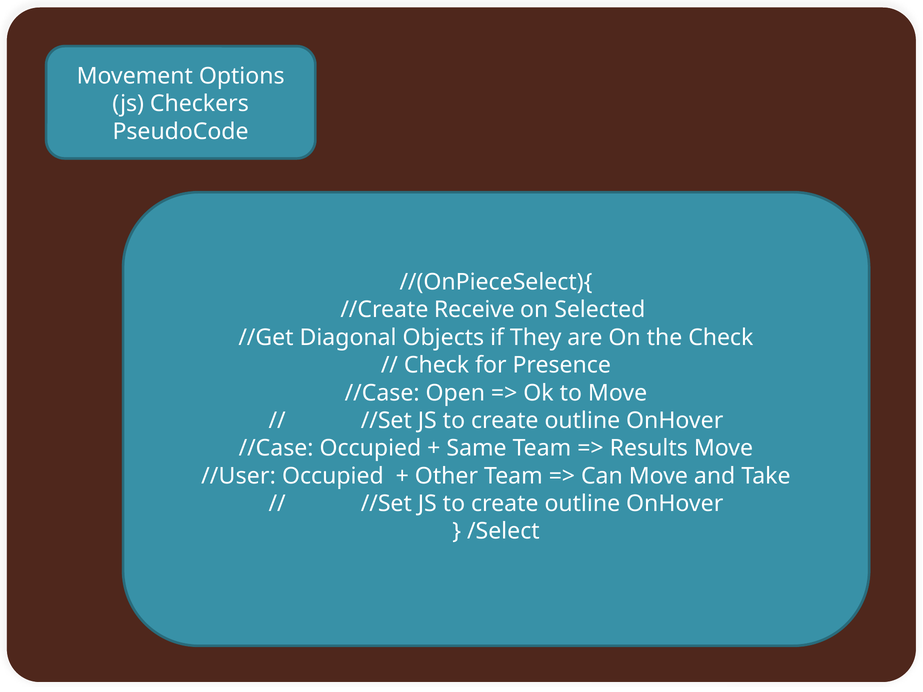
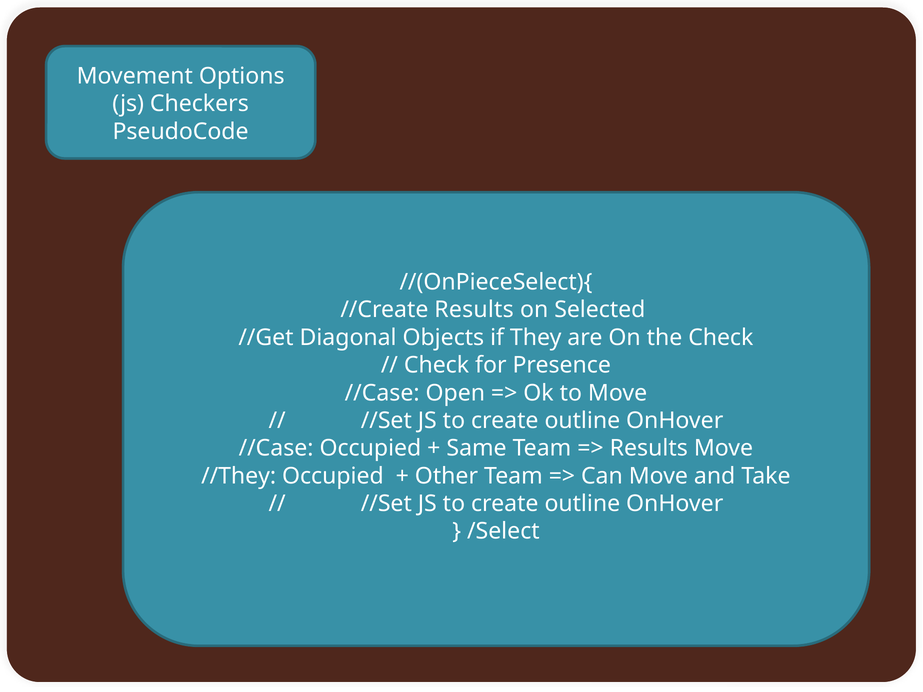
//Create Receive: Receive -> Results
//User: //User -> //They
